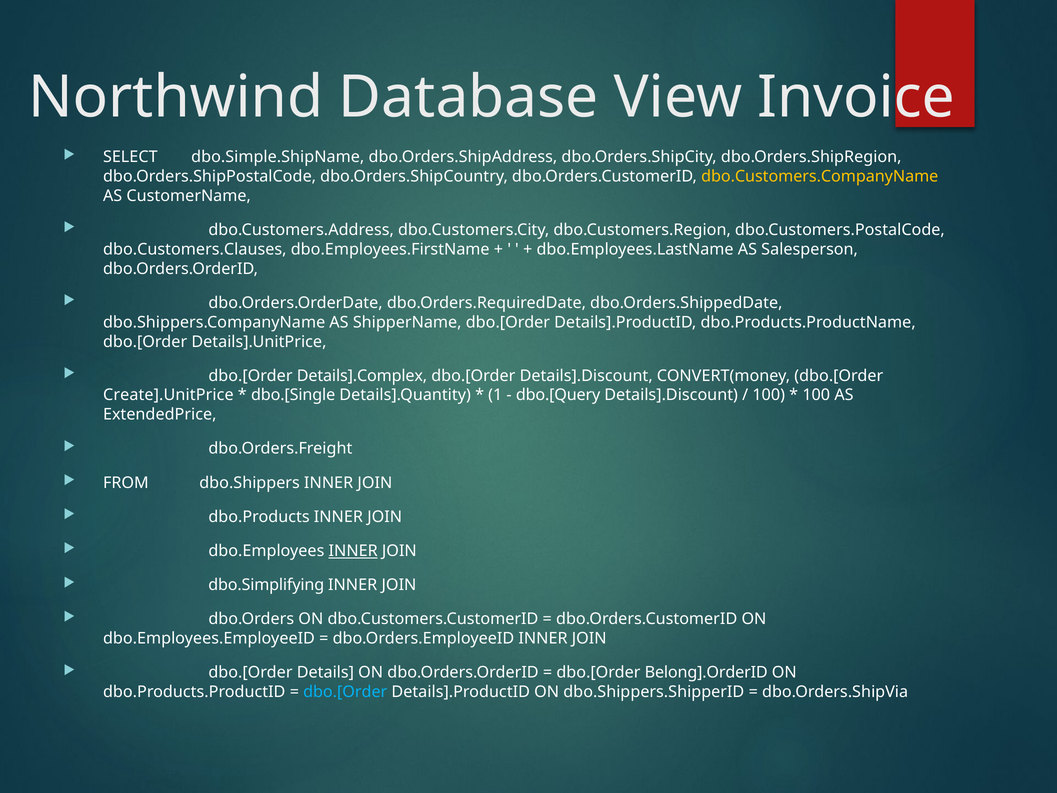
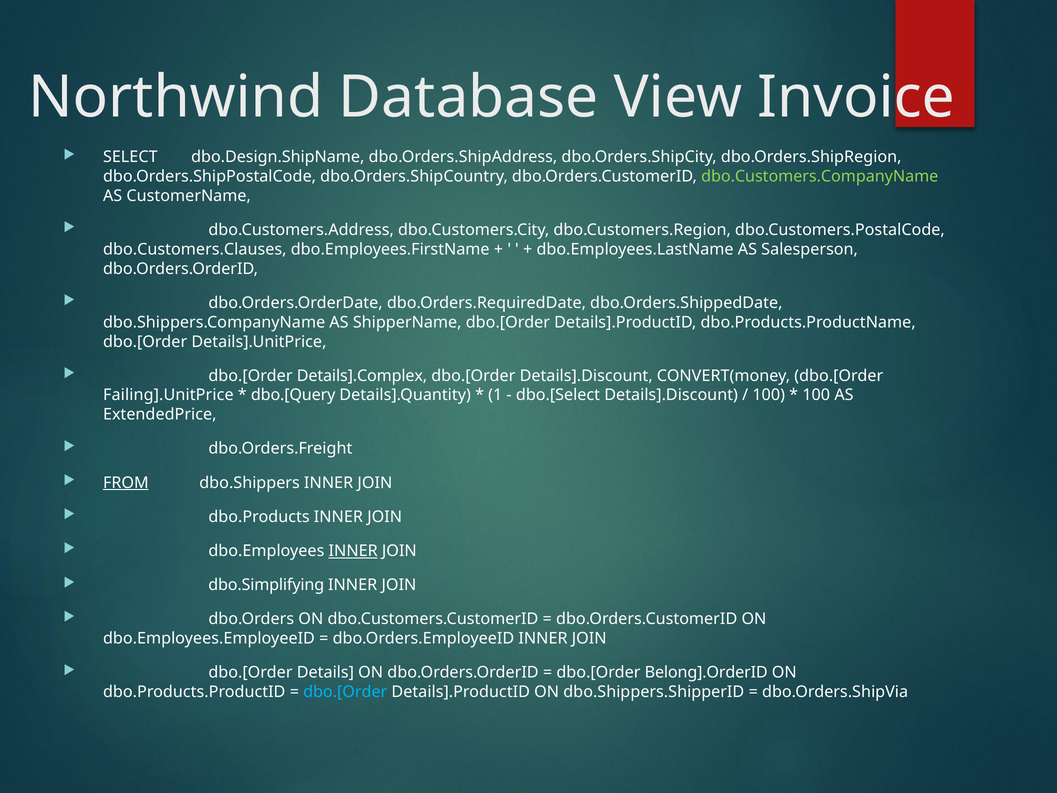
dbo.Simple.ShipName: dbo.Simple.ShipName -> dbo.Design.ShipName
dbo.Customers.CompanyName colour: yellow -> light green
Create].UnitPrice: Create].UnitPrice -> Failing].UnitPrice
dbo.[Single: dbo.[Single -> dbo.[Query
dbo.[Query: dbo.[Query -> dbo.[Select
FROM underline: none -> present
